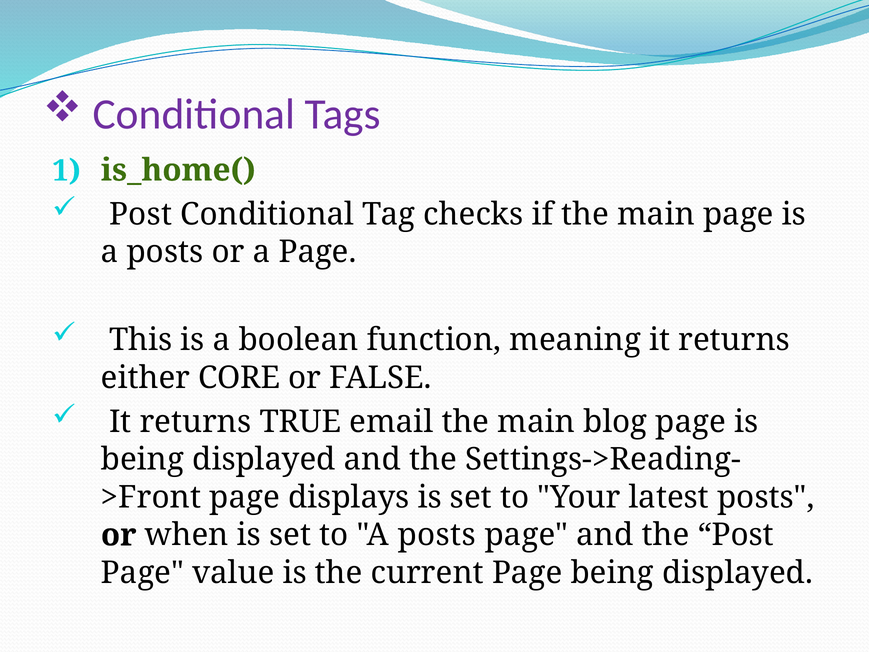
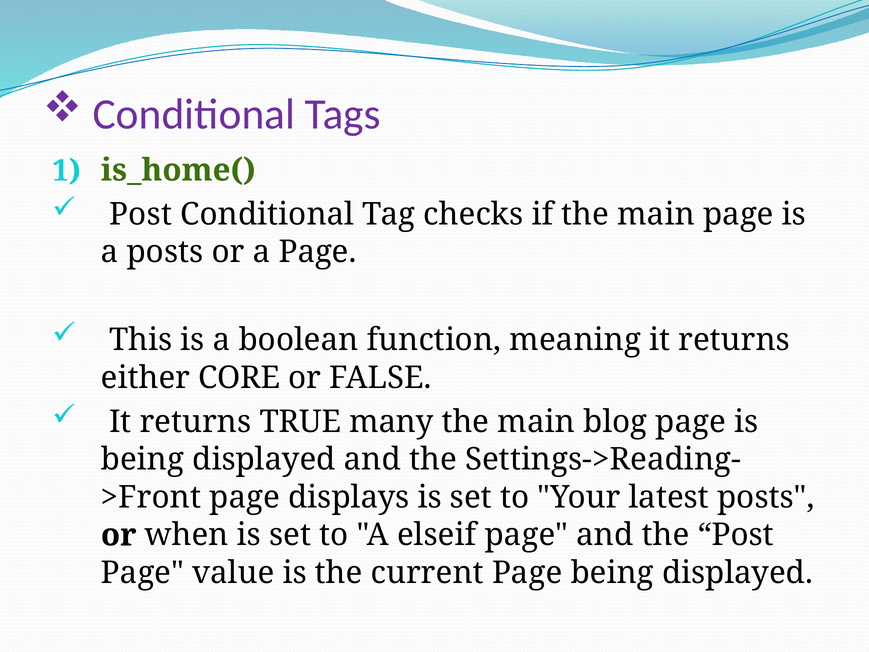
email: email -> many
to A posts: posts -> elseif
